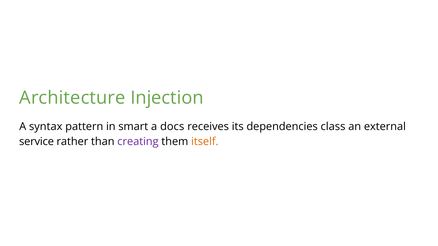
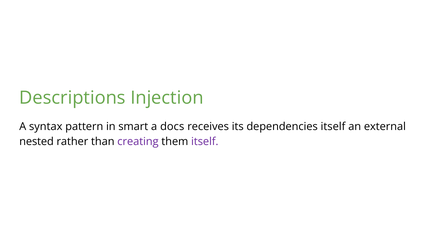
Architecture: Architecture -> Descriptions
dependencies class: class -> itself
service: service -> nested
itself at (205, 142) colour: orange -> purple
